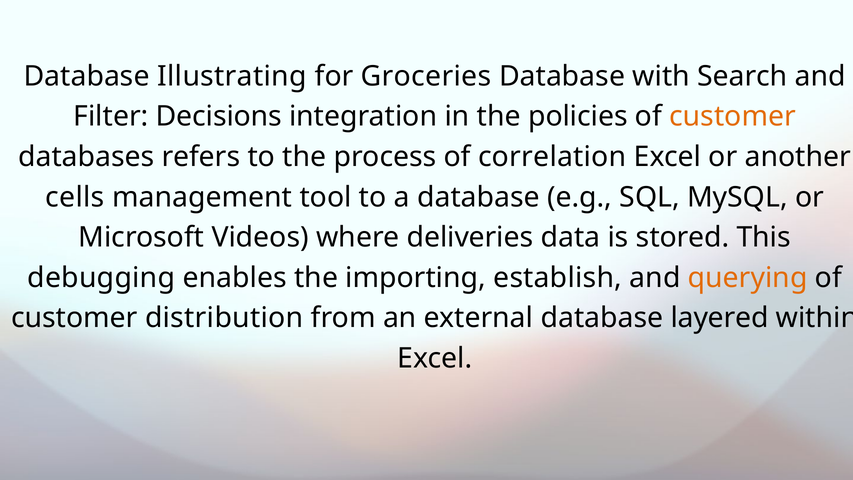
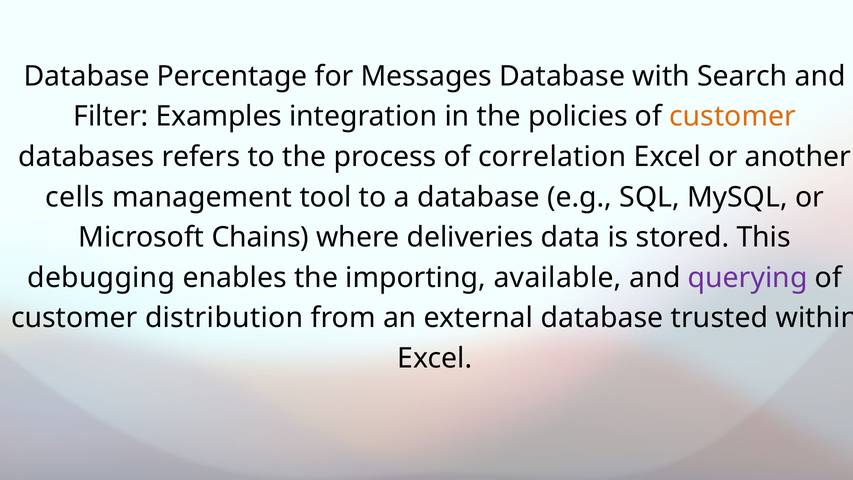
Illustrating: Illustrating -> Percentage
Groceries: Groceries -> Messages
Decisions: Decisions -> Examples
Videos: Videos -> Chains
establish: establish -> available
querying colour: orange -> purple
layered: layered -> trusted
